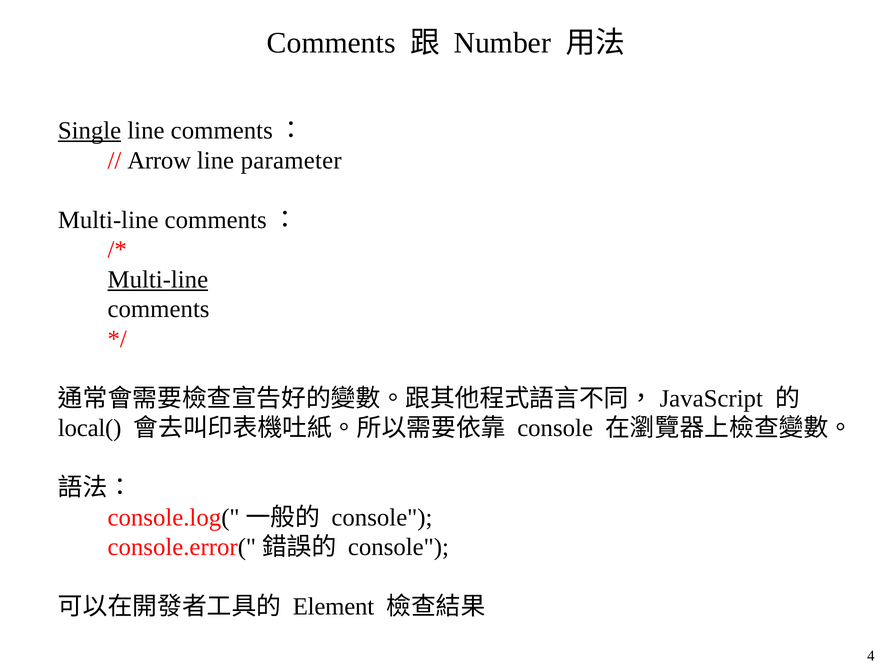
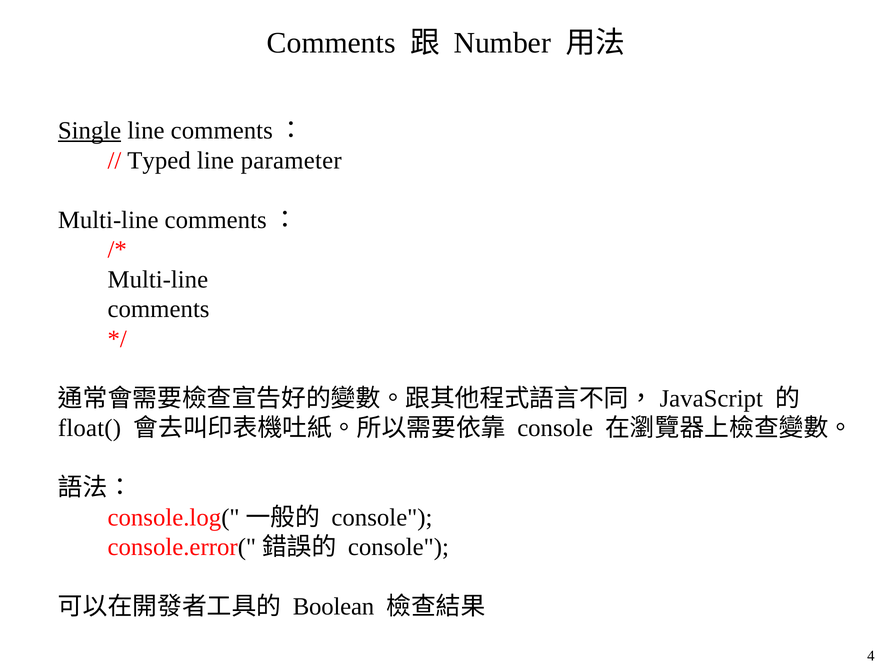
Arrow: Arrow -> Typed
Multi-line at (158, 279) underline: present -> none
local(: local( -> float(
Element: Element -> Boolean
